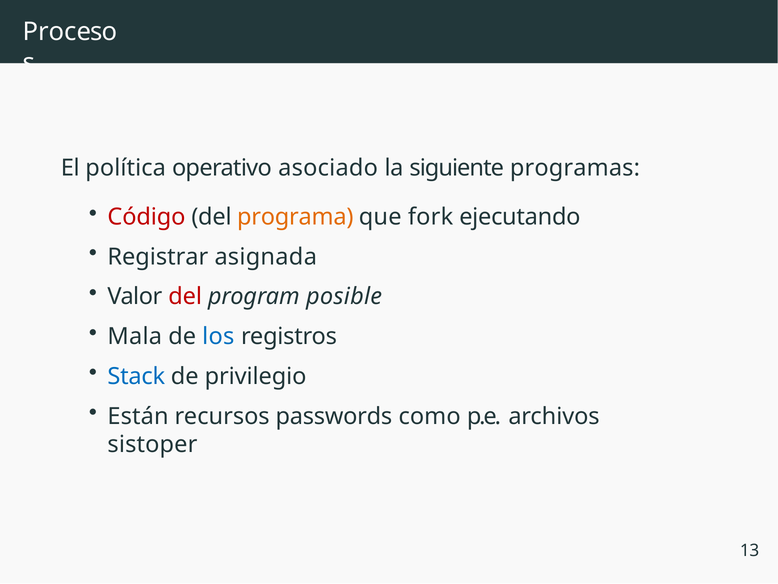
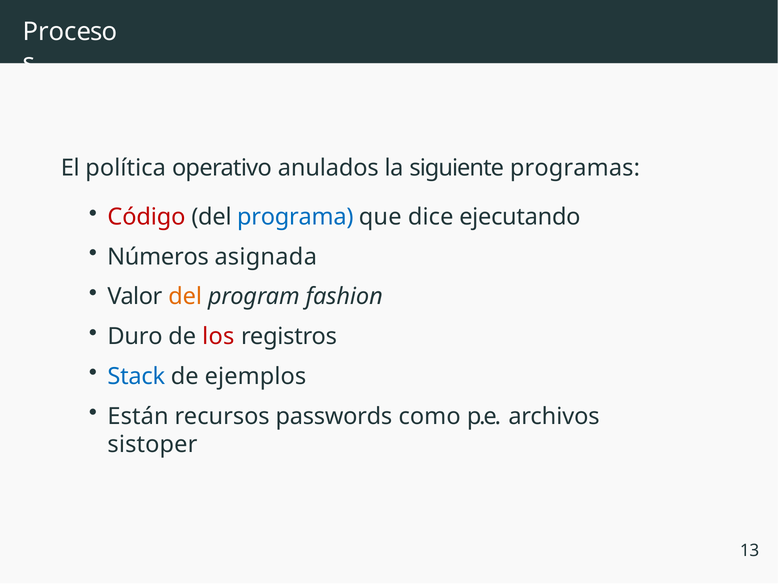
asociado: asociado -> anulados
programa colour: orange -> blue
fork: fork -> dice
Registrar: Registrar -> Números
del at (185, 297) colour: red -> orange
posible: posible -> fashion
Mala: Mala -> Duro
los colour: blue -> red
privilegio: privilegio -> ejemplos
